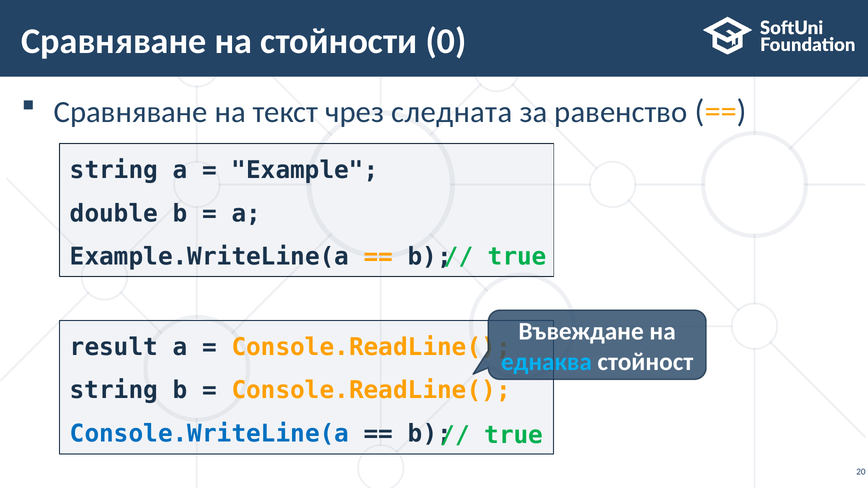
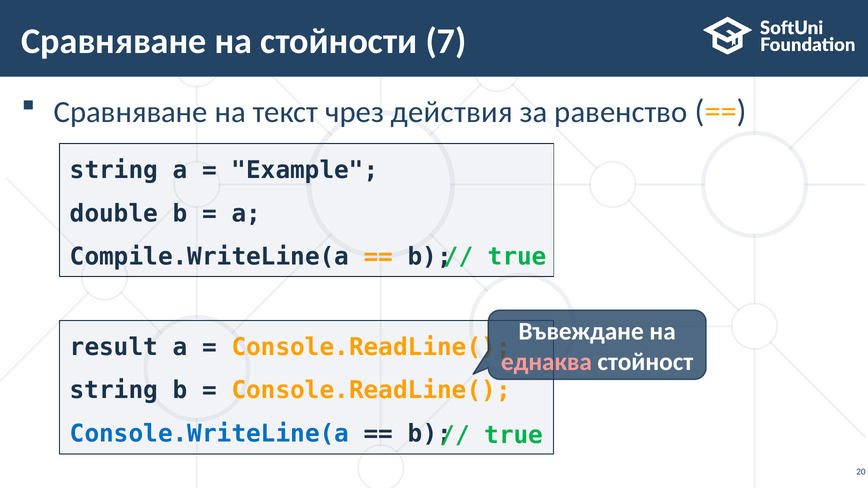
0: 0 -> 7
следната: следната -> действия
Examplе.WriteLine(a: Examplе.WriteLine(a -> Compile.WriteLine(a
еднаква colour: light blue -> pink
